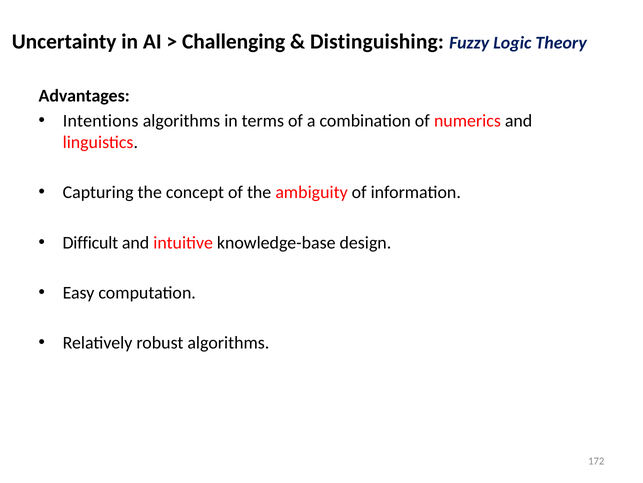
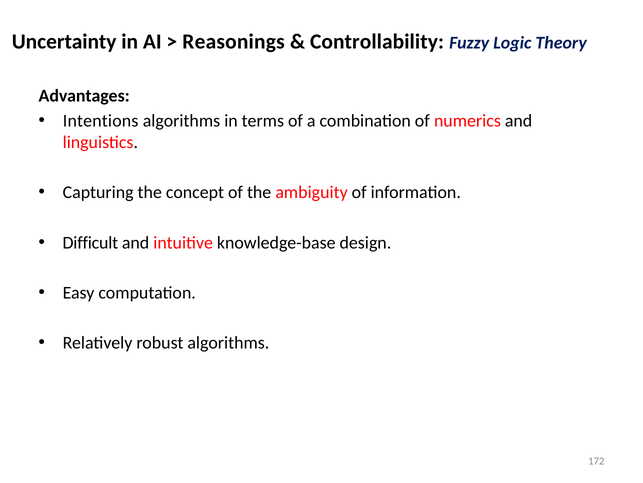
Challenging: Challenging -> Reasonings
Distinguishing: Distinguishing -> Controllability
